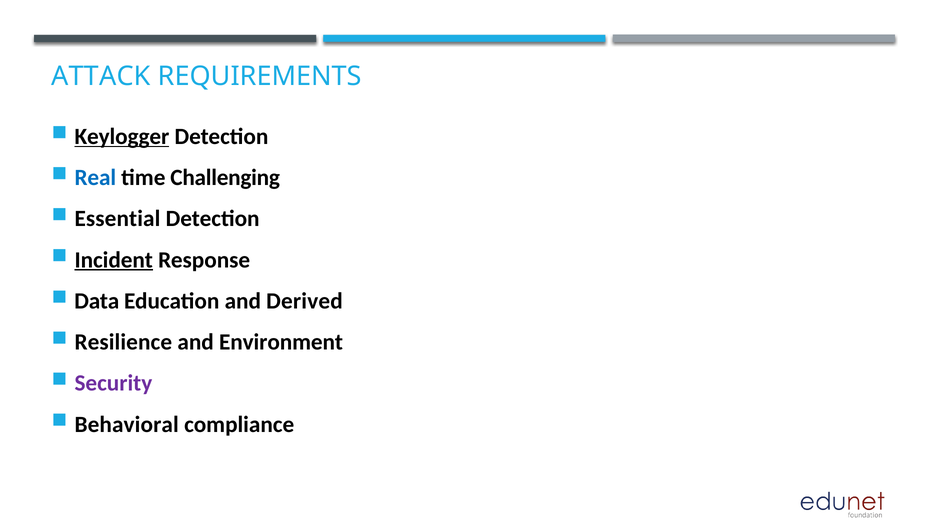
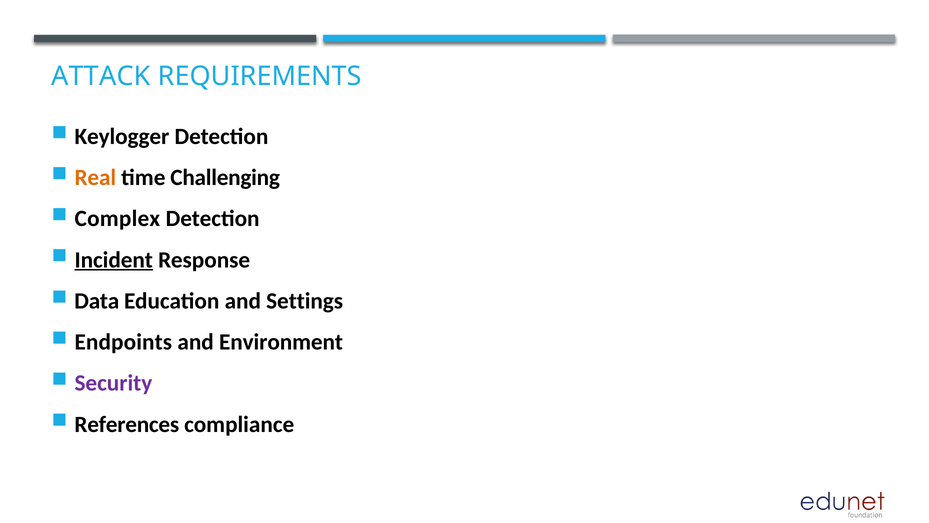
Keylogger underline: present -> none
Real colour: blue -> orange
Essential: Essential -> Complex
Derived: Derived -> Settings
Resilience: Resilience -> Endpoints
Behavioral: Behavioral -> References
